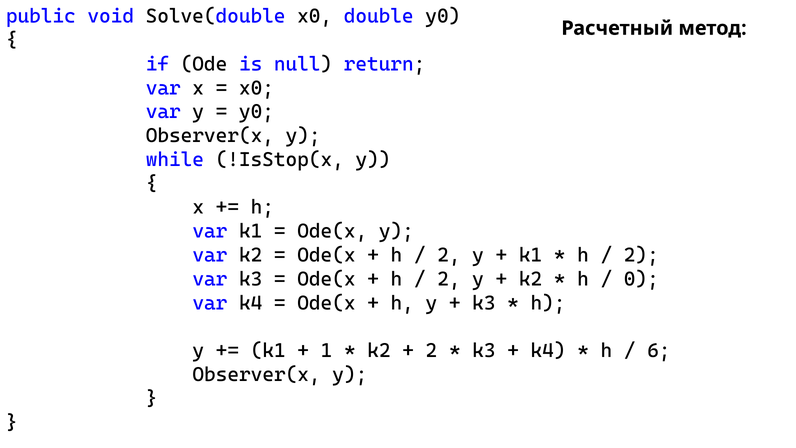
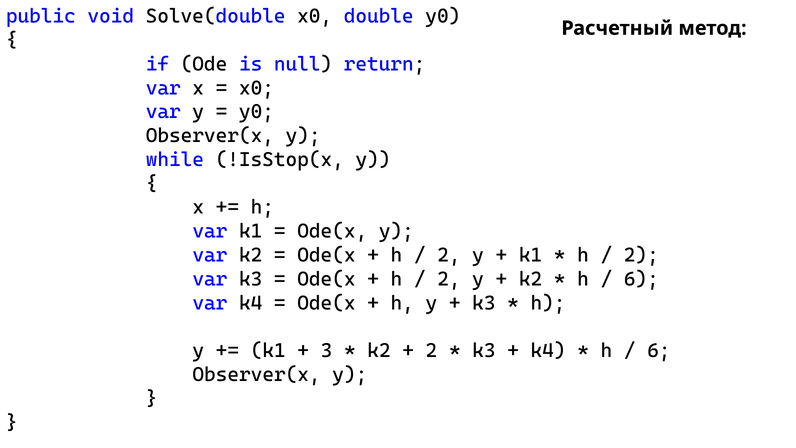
0 at (641, 279): 0 -> 6
1: 1 -> 3
